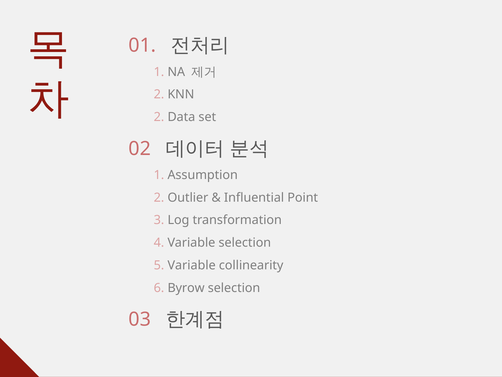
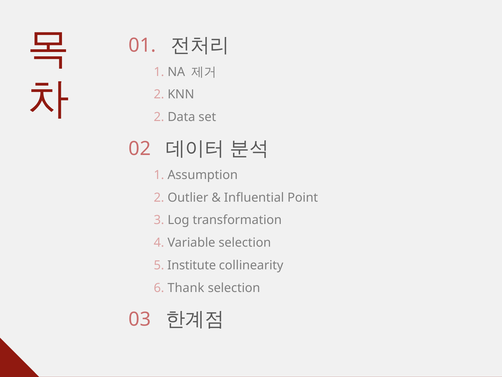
5 Variable: Variable -> Institute
Byrow: Byrow -> Thank
